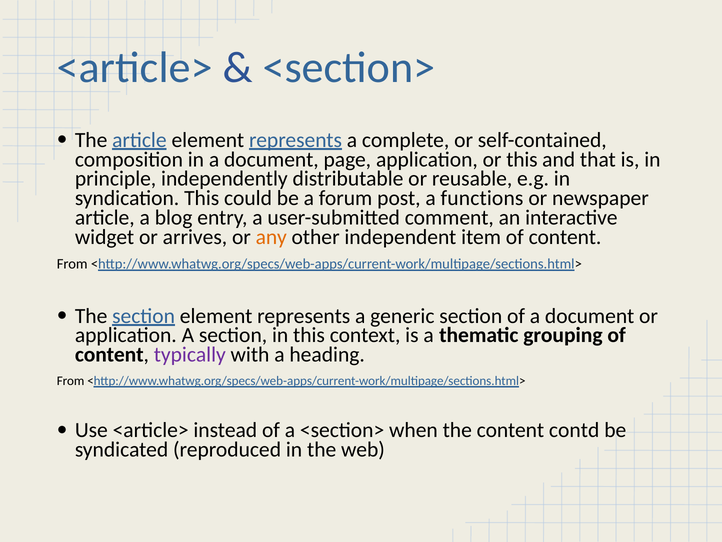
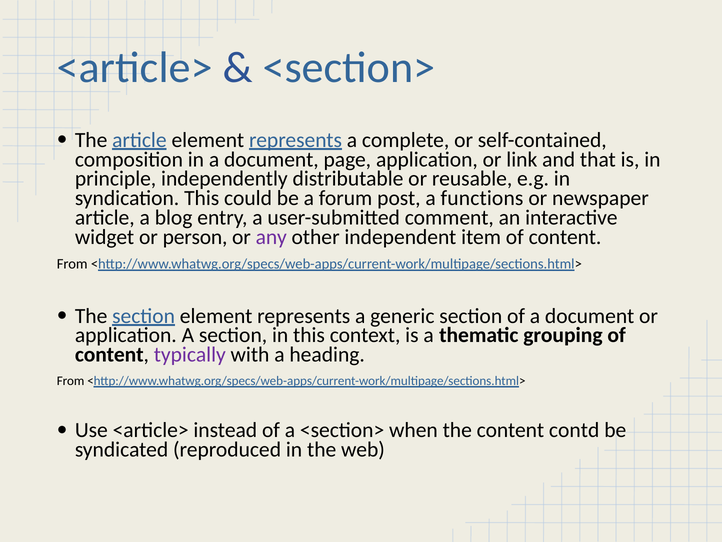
or this: this -> link
arrives: arrives -> person
any colour: orange -> purple
